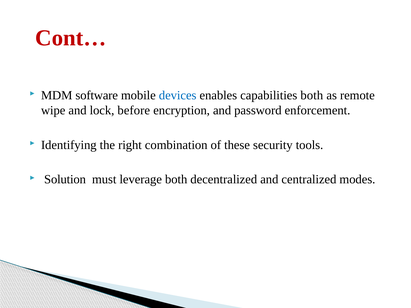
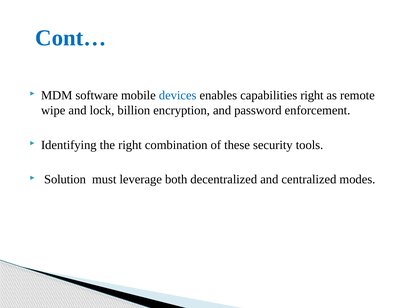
Cont… colour: red -> blue
capabilities both: both -> right
before: before -> billion
